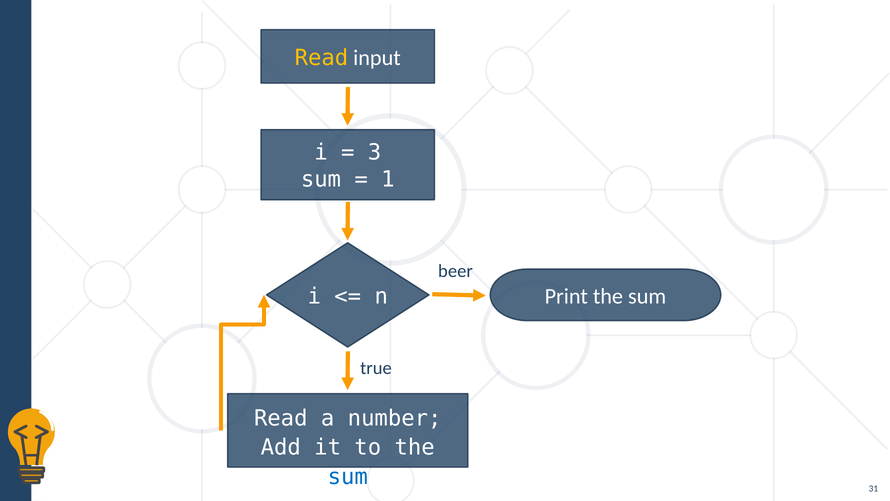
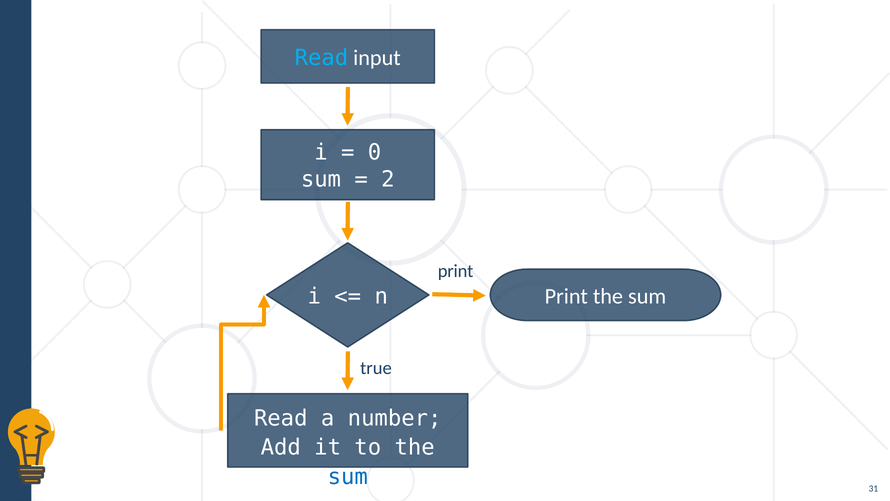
Read at (321, 58) colour: yellow -> light blue
3: 3 -> 0
1: 1 -> 2
beer at (455, 271): beer -> print
